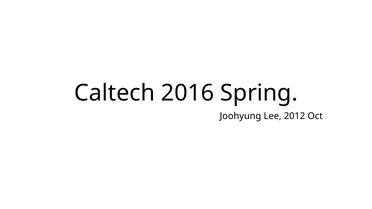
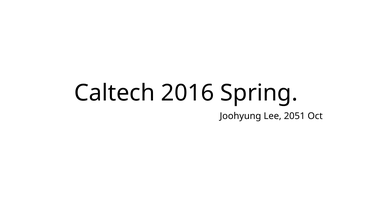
2012: 2012 -> 2051
